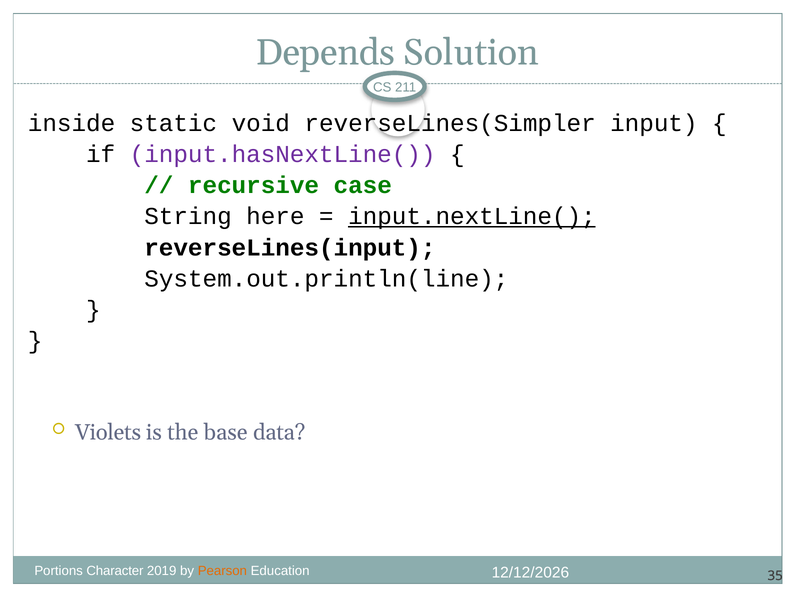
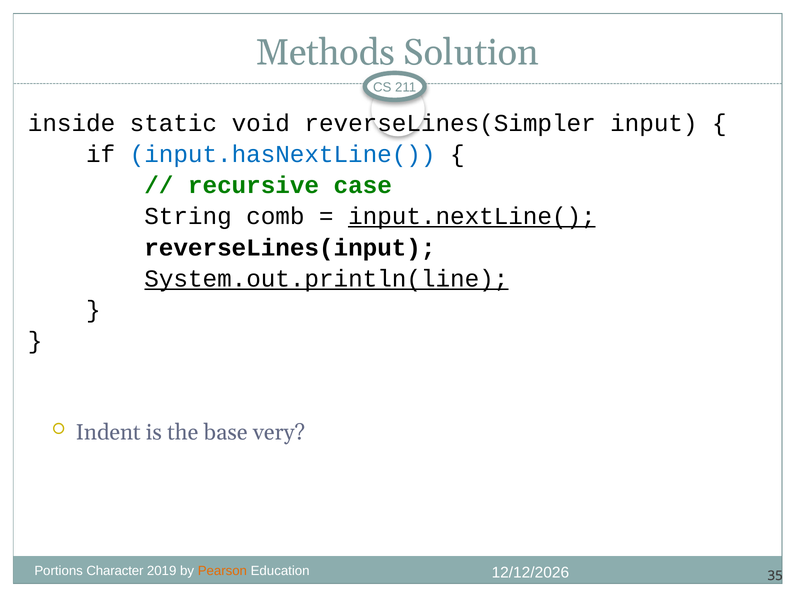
Depends: Depends -> Methods
input.hasNextLine( colour: purple -> blue
here: here -> comb
System.out.println(line underline: none -> present
Violets: Violets -> Indent
data: data -> very
